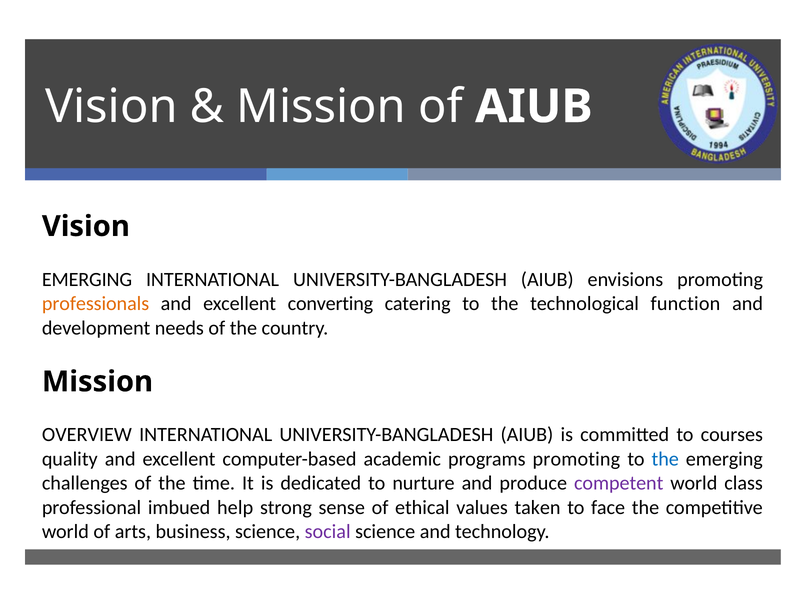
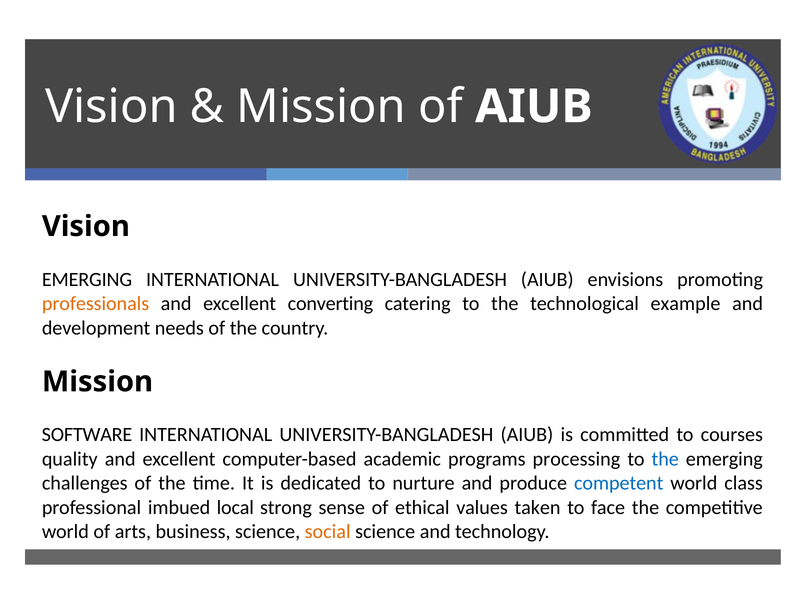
function: function -> example
OVERVIEW: OVERVIEW -> SOFTWARE
programs promoting: promoting -> processing
competent colour: purple -> blue
help: help -> local
social colour: purple -> orange
